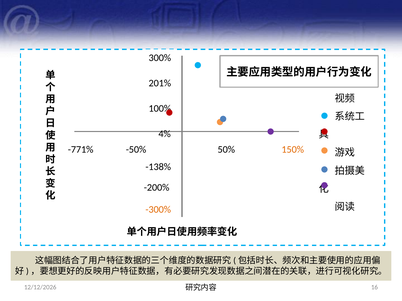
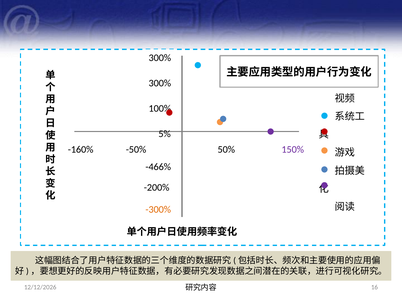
201% at (160, 83): 201% -> 300%
4%: 4% -> 5%
-771%: -771% -> -160%
150% colour: orange -> purple
-138%: -138% -> -466%
